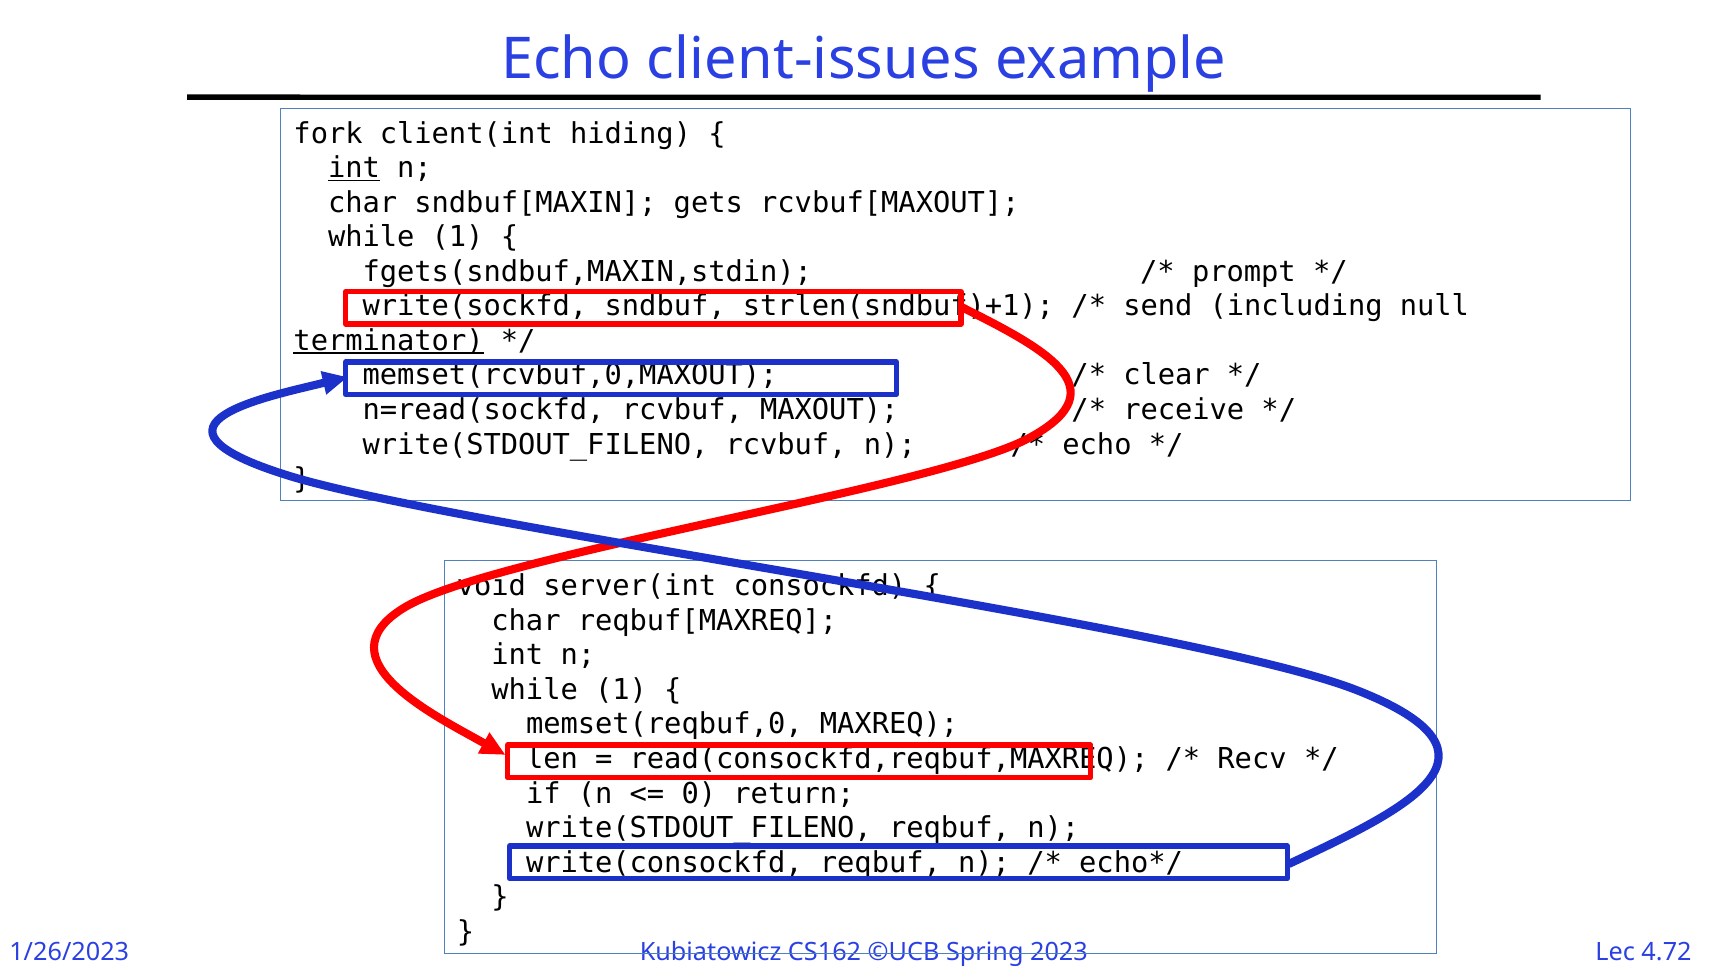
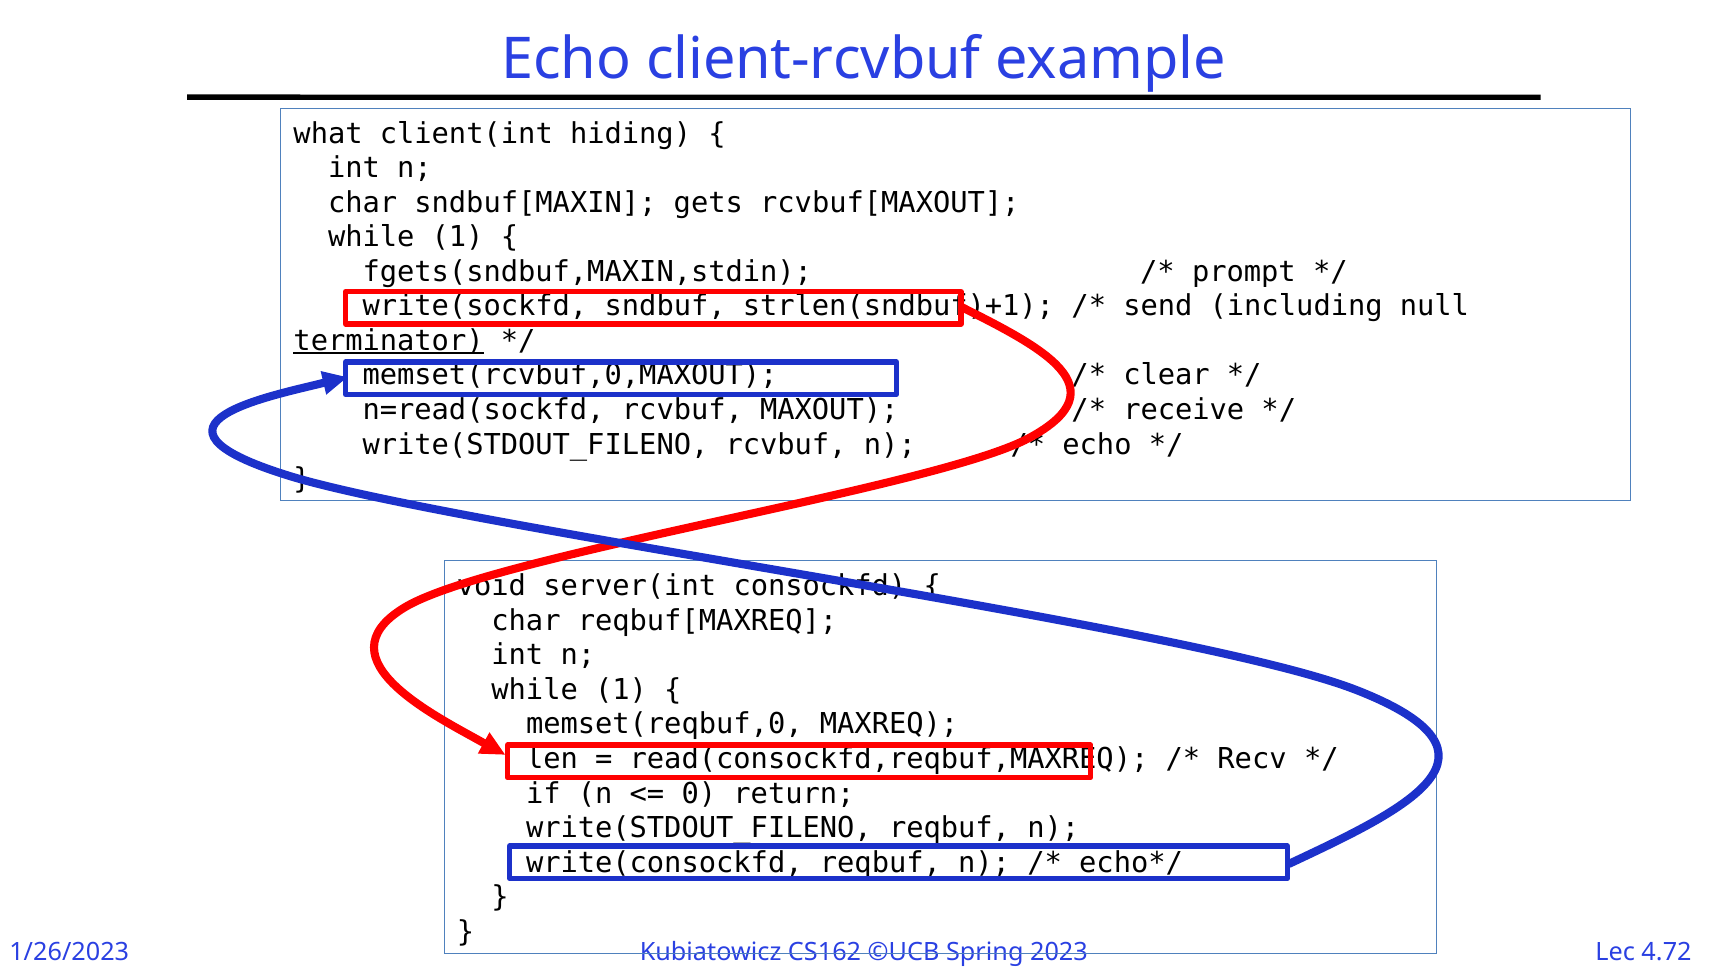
client-issues: client-issues -> client-rcvbuf
fork: fork -> what
int at (354, 168) underline: present -> none
